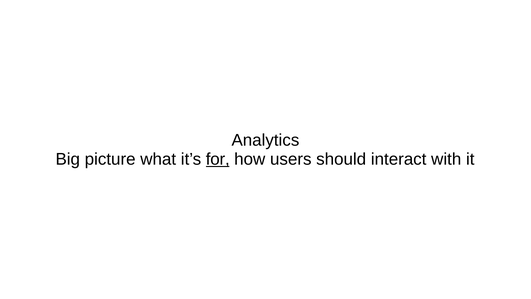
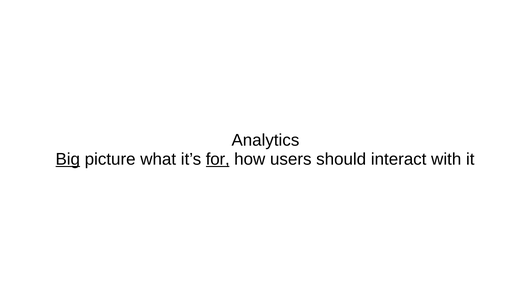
Big underline: none -> present
